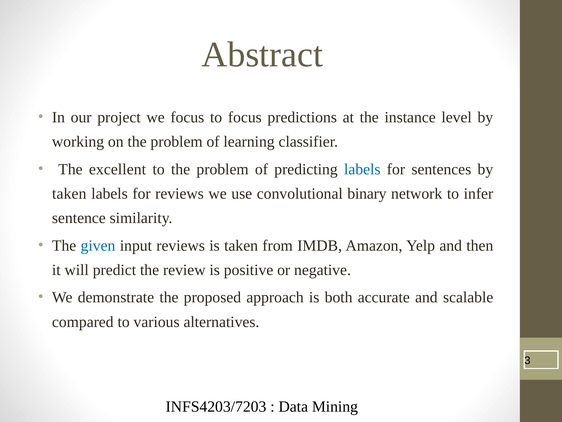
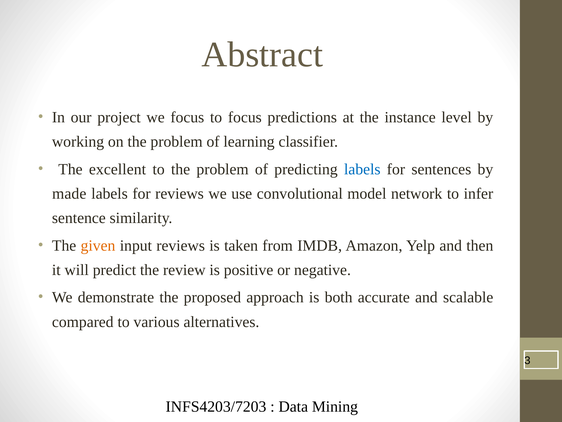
taken at (69, 193): taken -> made
binary: binary -> model
given colour: blue -> orange
